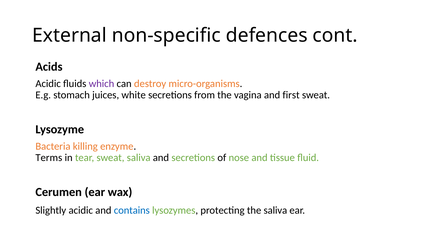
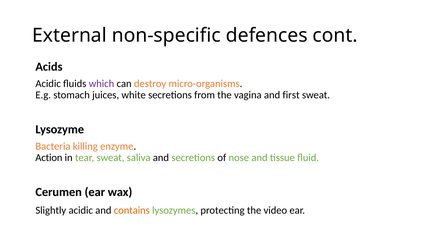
Terms: Terms -> Action
contains colour: blue -> orange
the saliva: saliva -> video
